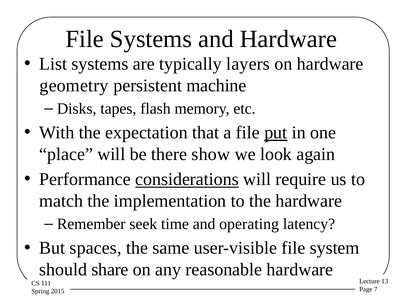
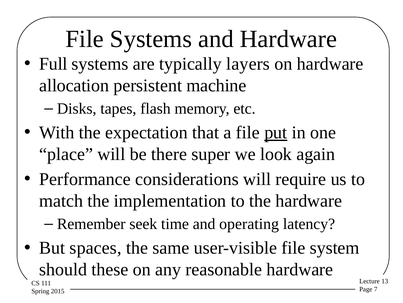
List: List -> Full
geometry: geometry -> allocation
show: show -> super
considerations underline: present -> none
share: share -> these
